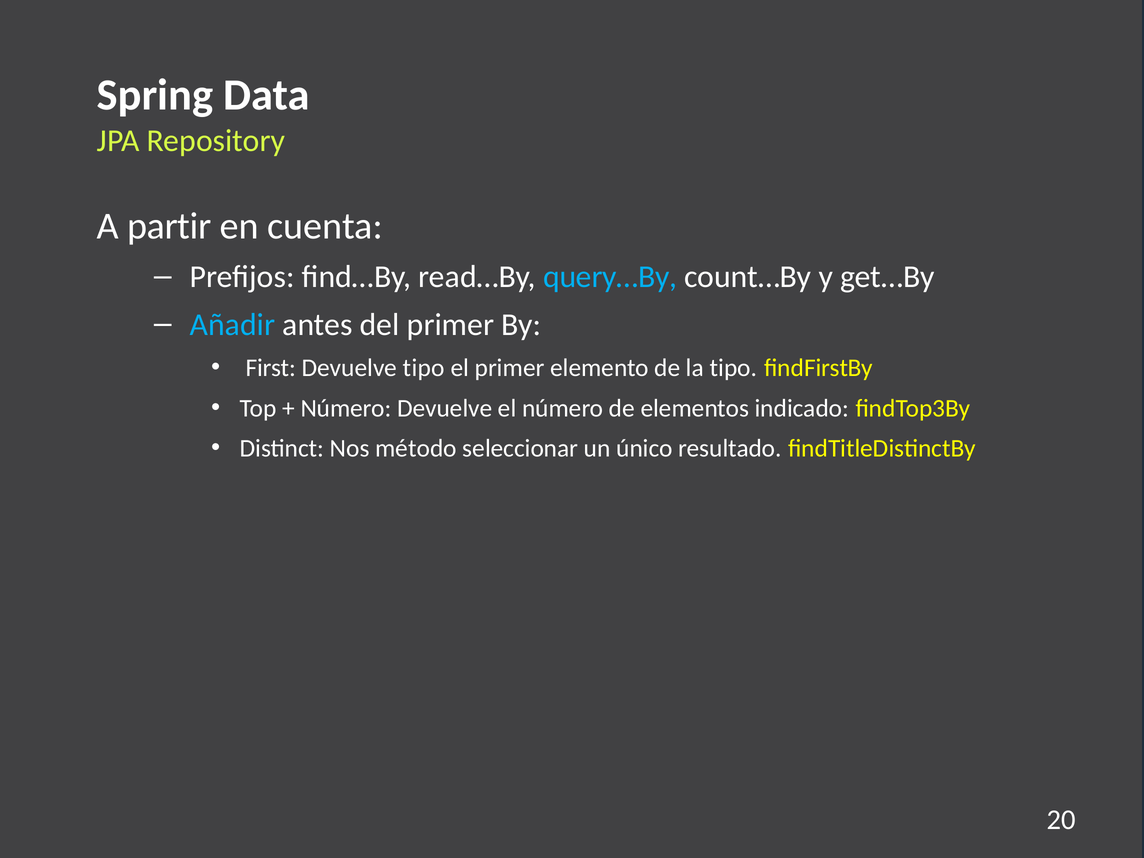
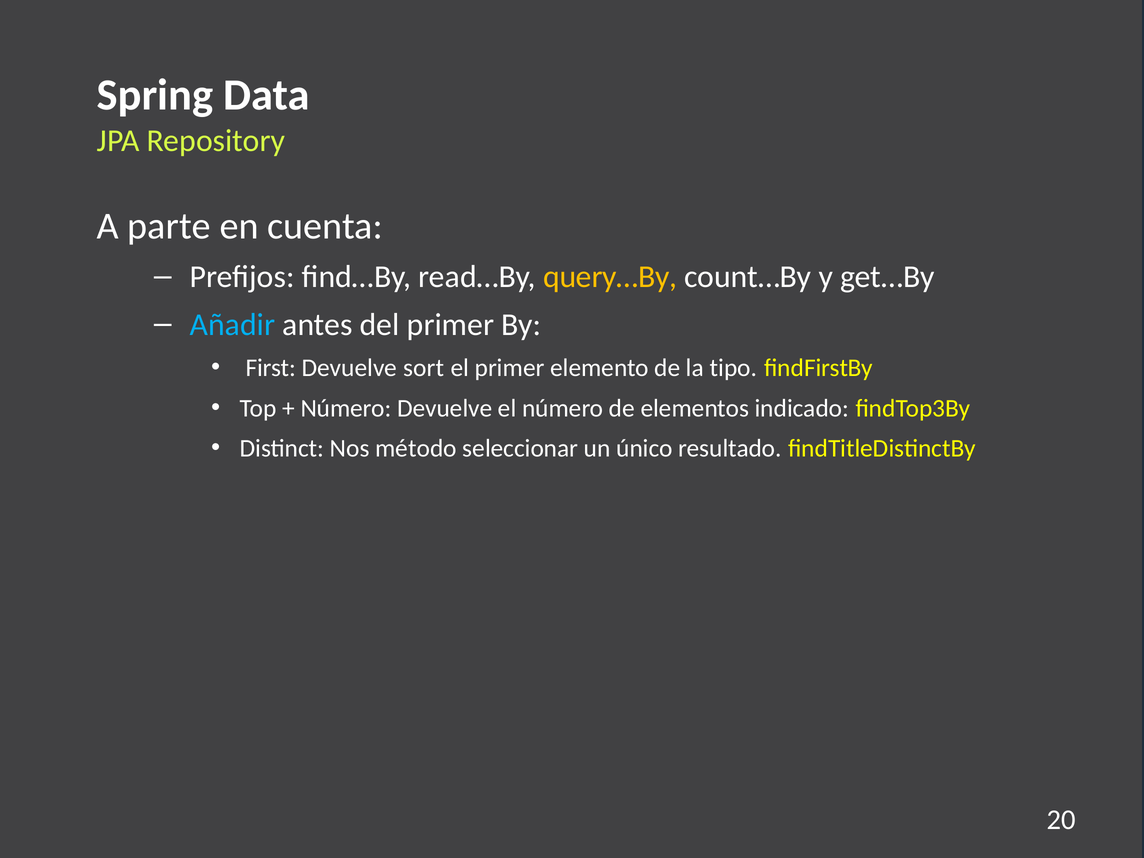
partir: partir -> parte
query…By colour: light blue -> yellow
Devuelve tipo: tipo -> sort
